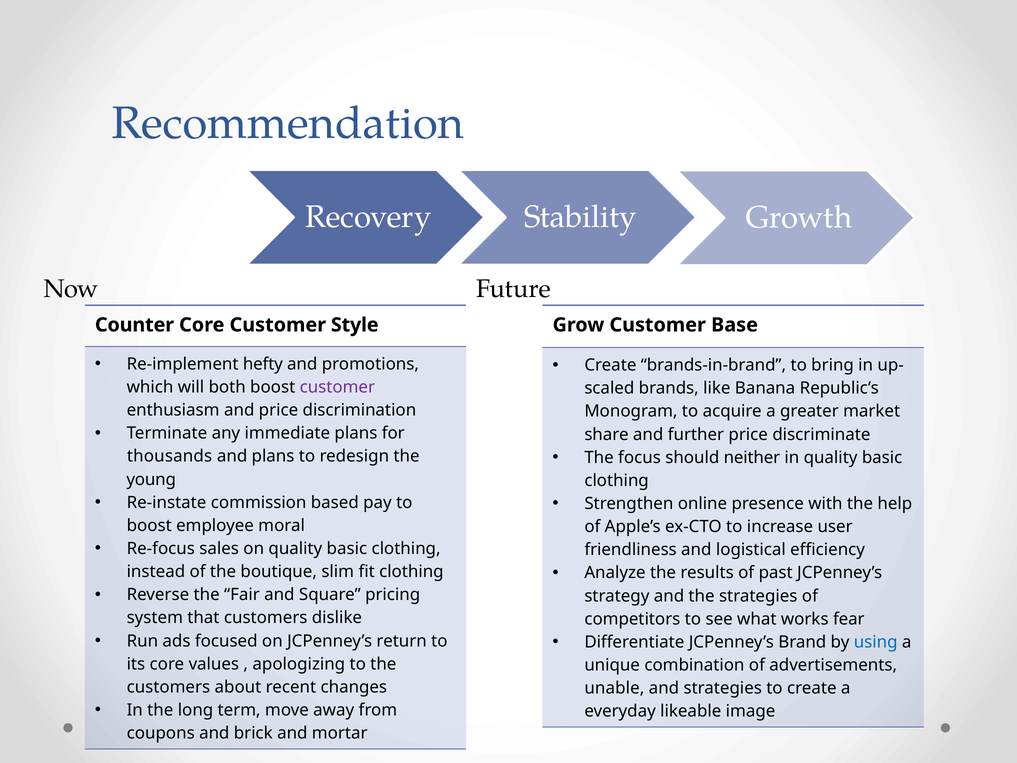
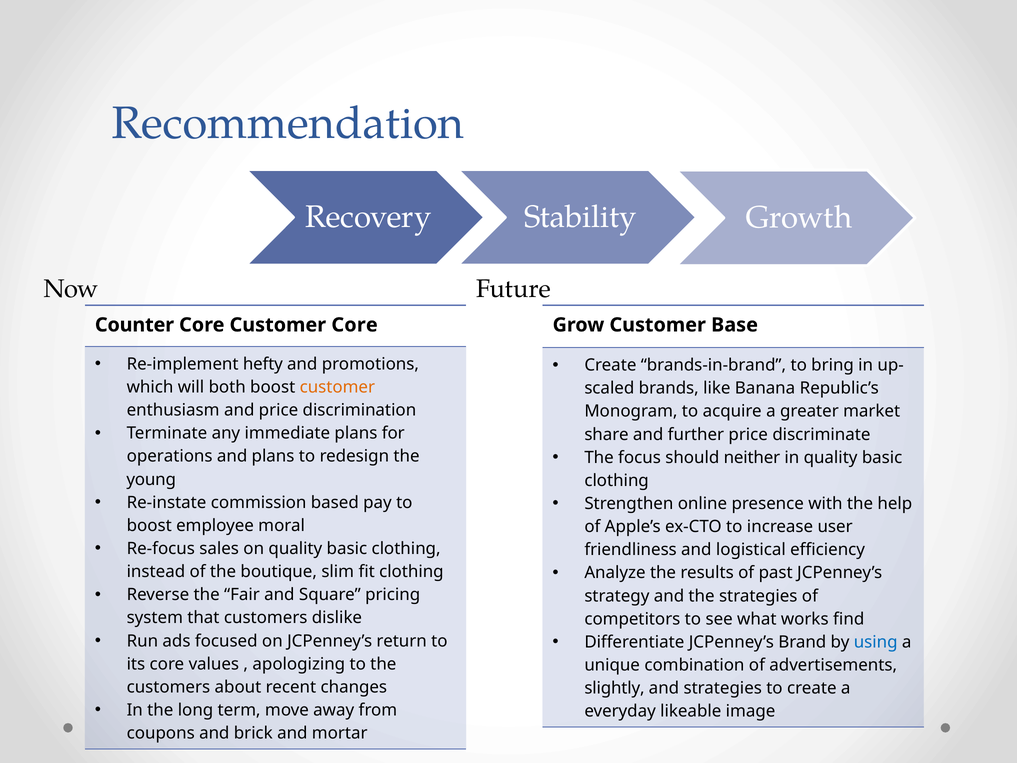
Customer Style: Style -> Core
customer at (337, 387) colour: purple -> orange
thousands: thousands -> operations
fear: fear -> find
unable: unable -> slightly
